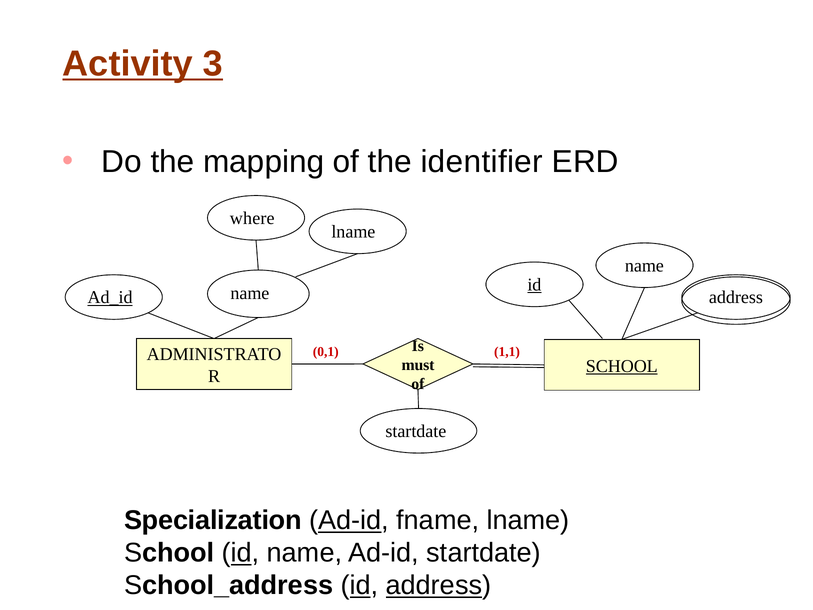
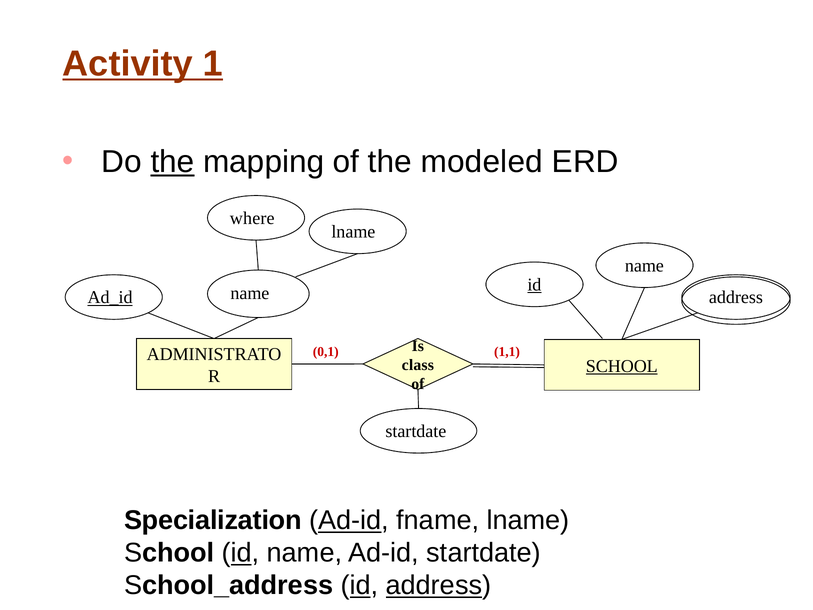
3: 3 -> 1
the at (172, 162) underline: none -> present
identifier: identifier -> modeled
must: must -> class
